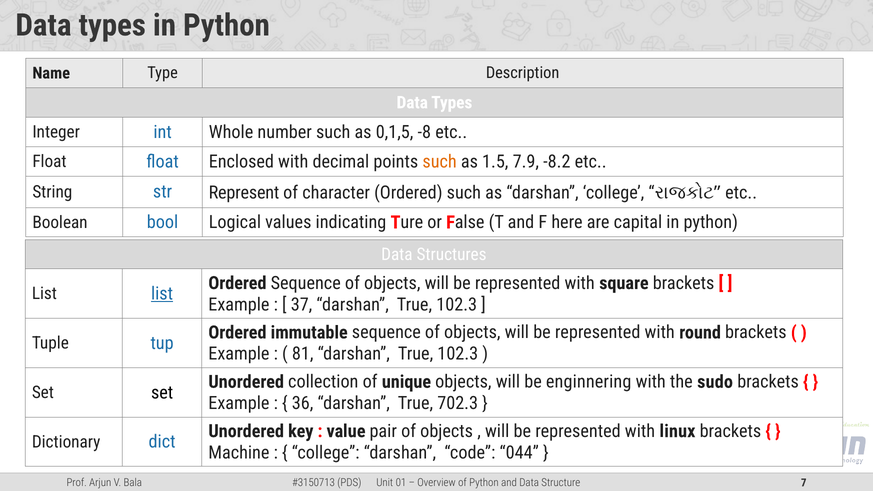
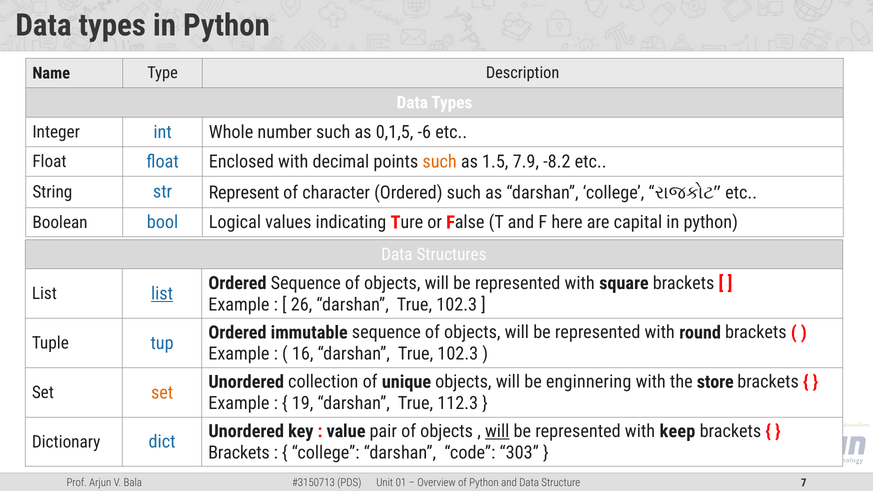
-8: -8 -> -6
37: 37 -> 26
81: 81 -> 16
sudo: sudo -> store
set at (162, 393) colour: black -> orange
36: 36 -> 19
702.3: 702.3 -> 112.3
will at (497, 431) underline: none -> present
linux: linux -> keep
Machine at (239, 453): Machine -> Brackets
044: 044 -> 303
